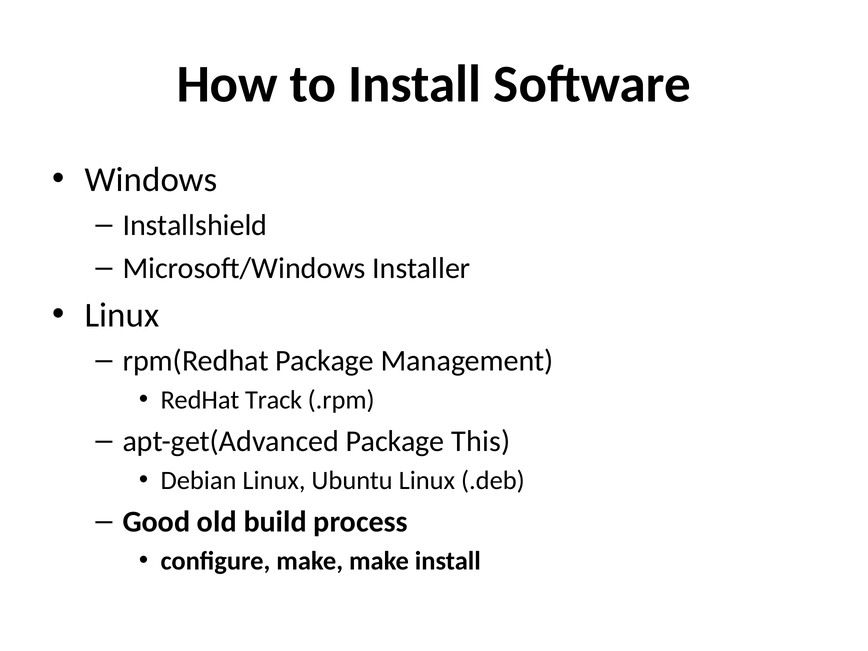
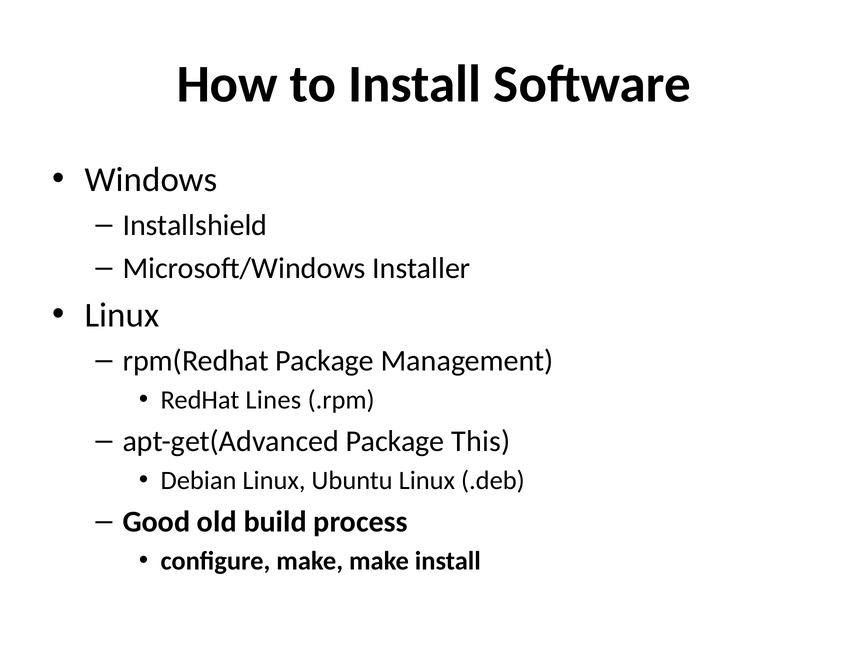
Track: Track -> Lines
